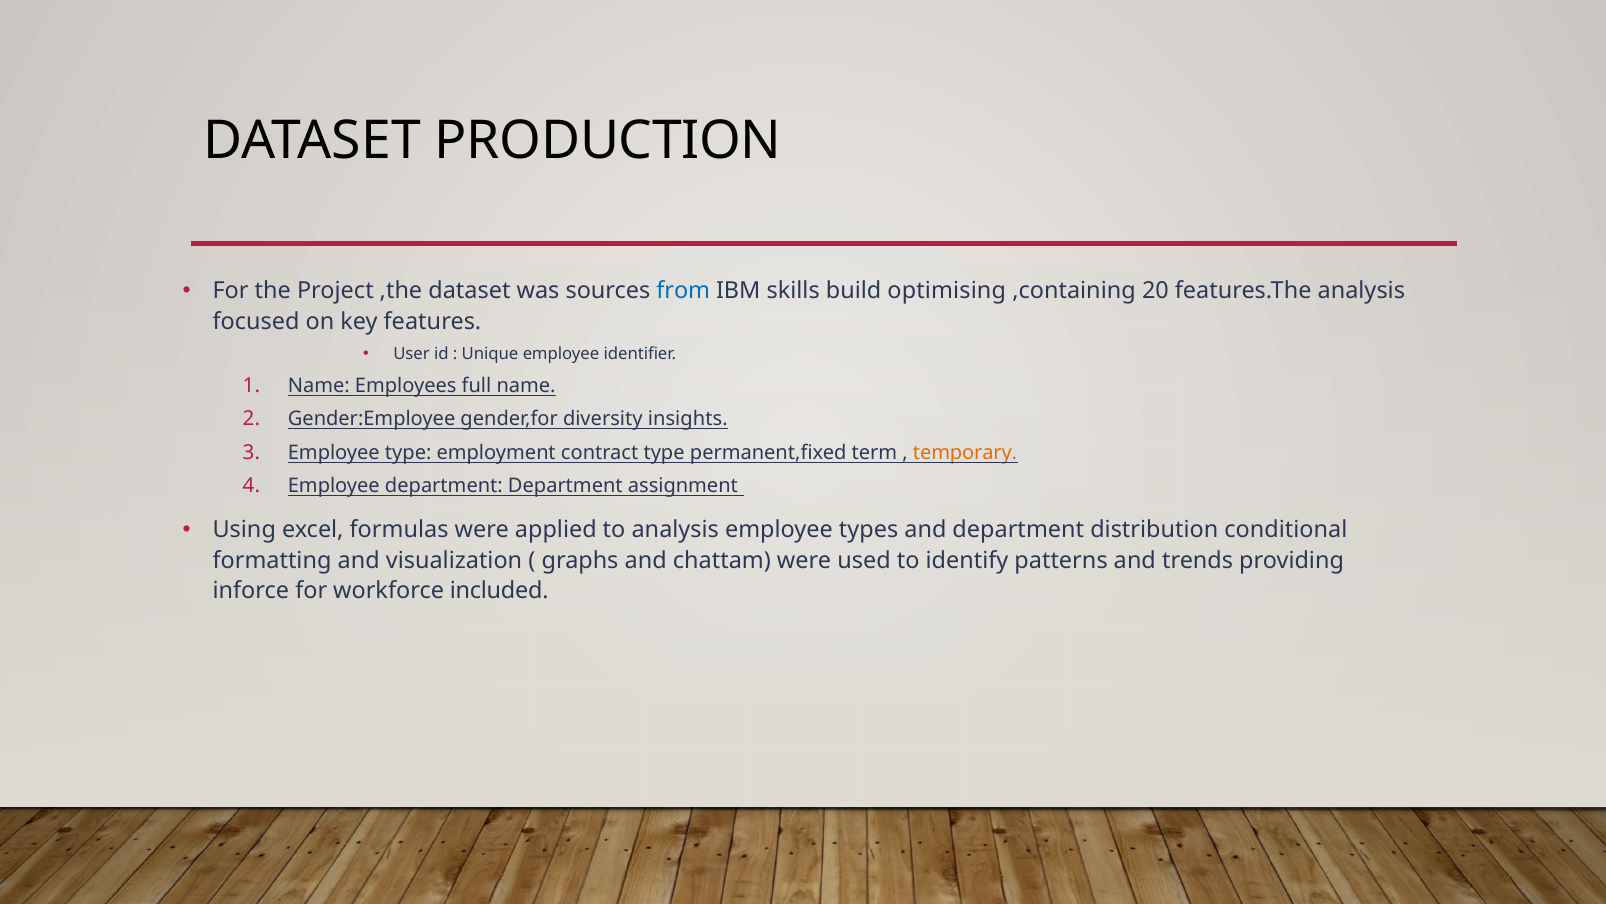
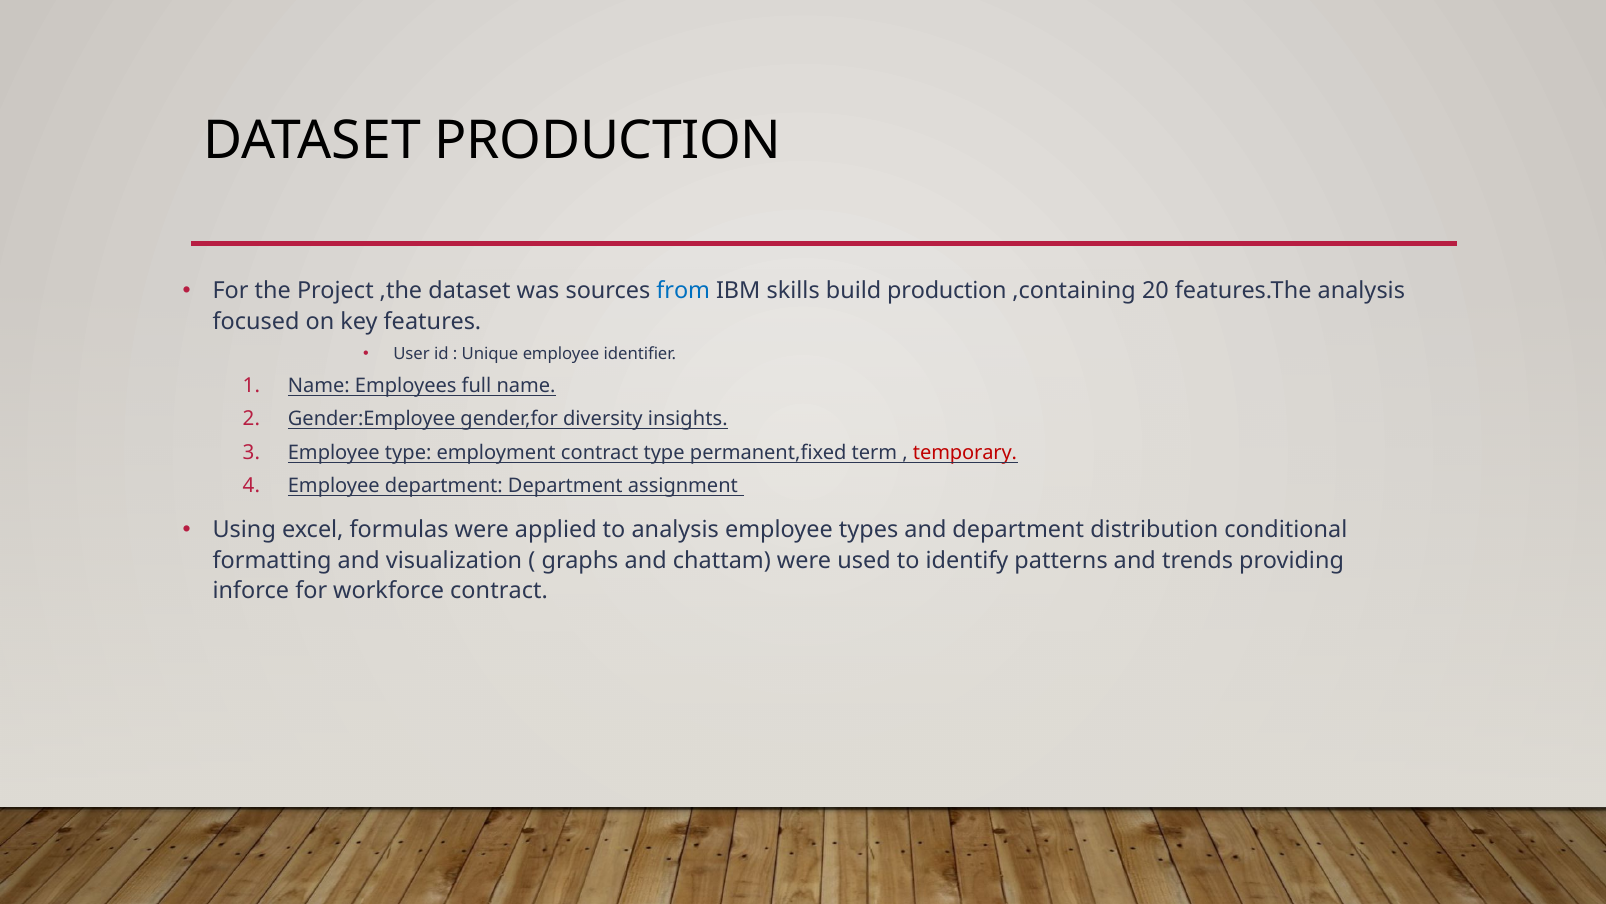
build optimising: optimising -> production
temporary colour: orange -> red
workforce included: included -> contract
